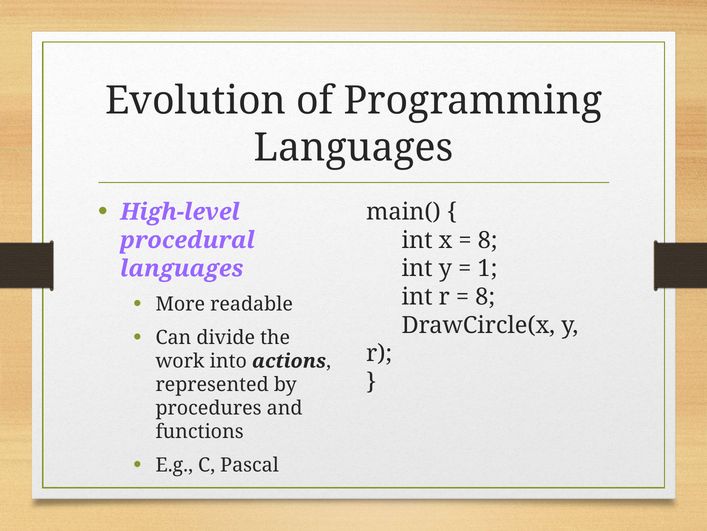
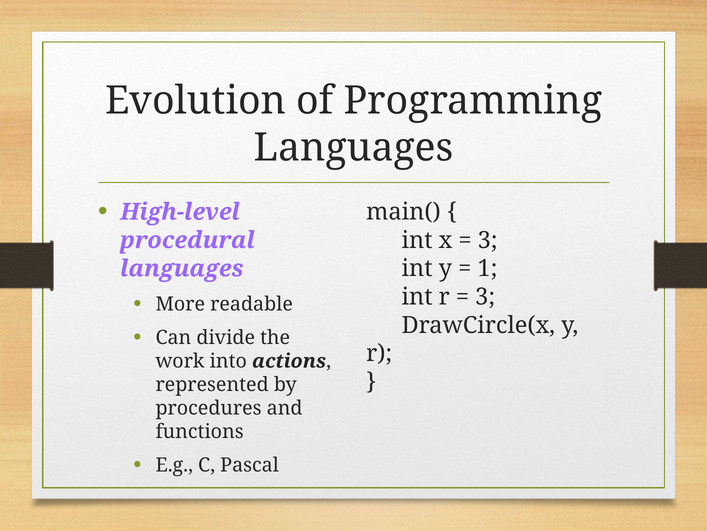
8 at (488, 240): 8 -> 3
8 at (485, 296): 8 -> 3
